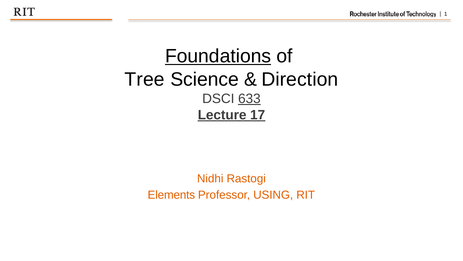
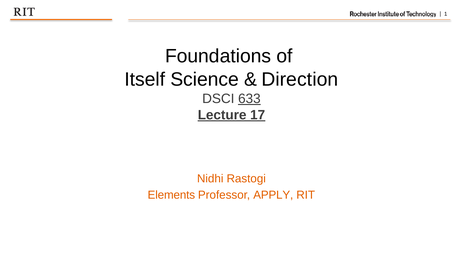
Foundations underline: present -> none
Tree: Tree -> Itself
USING: USING -> APPLY
